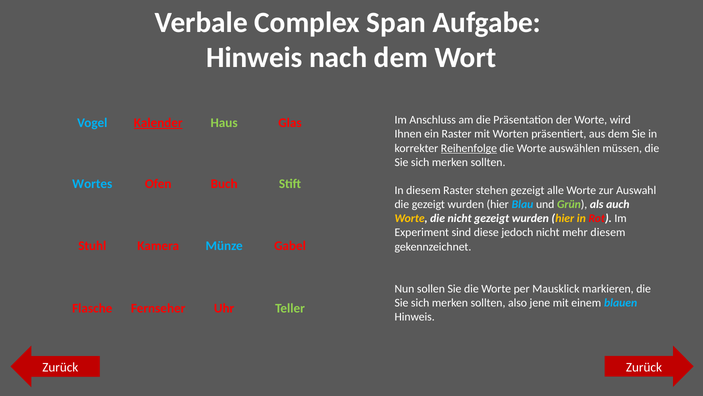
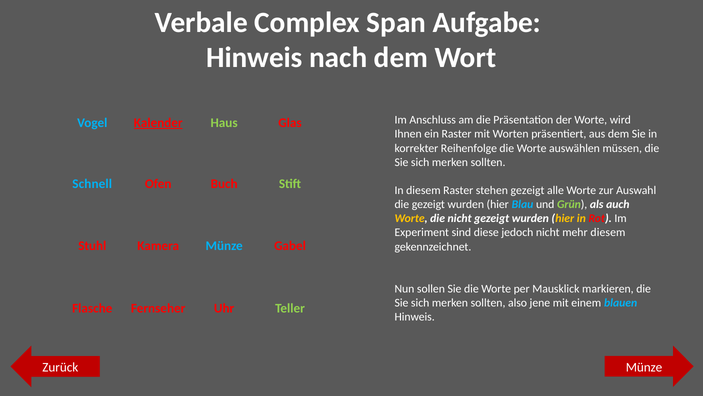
Reihenfolge underline: present -> none
Wortes: Wortes -> Schnell
Zurück at (644, 367): Zurück -> Münze
